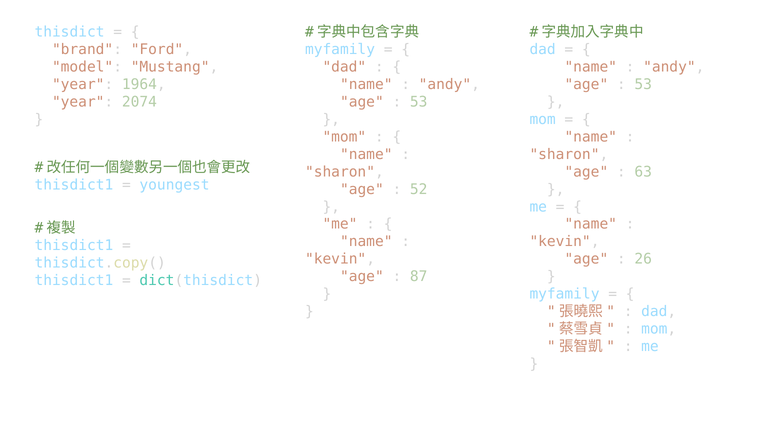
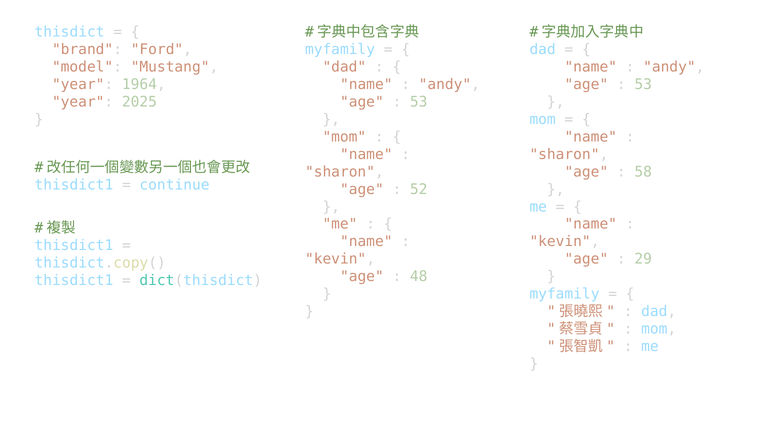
2074: 2074 -> 2025
63: 63 -> 58
youngest: youngest -> continue
26: 26 -> 29
87: 87 -> 48
